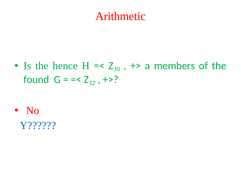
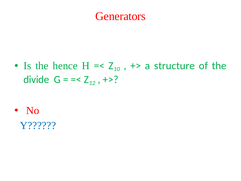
Arithmetic: Arithmetic -> Generators
members: members -> structure
found: found -> divide
